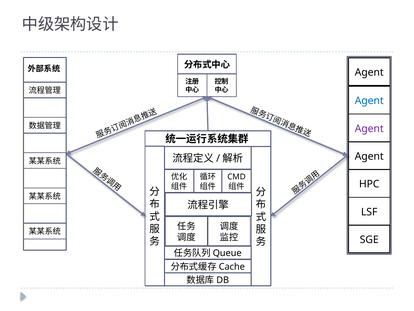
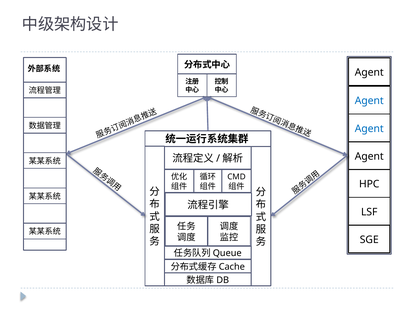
Agent at (369, 128) colour: purple -> blue
